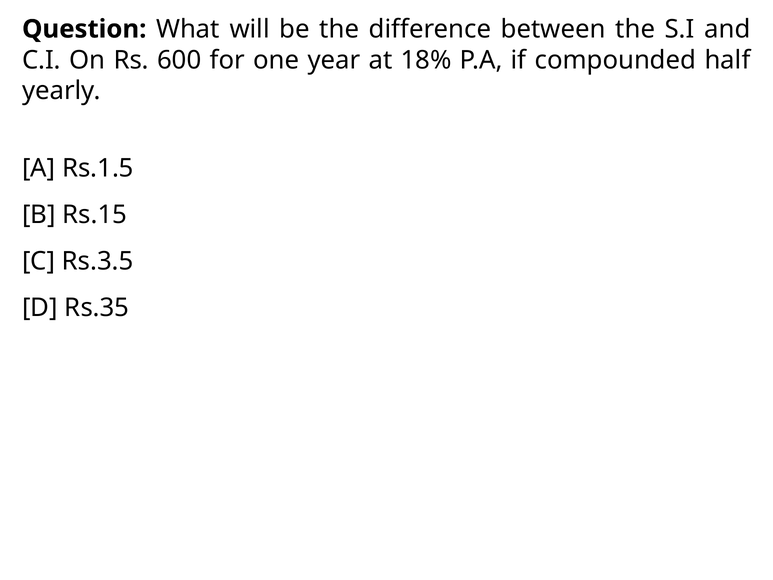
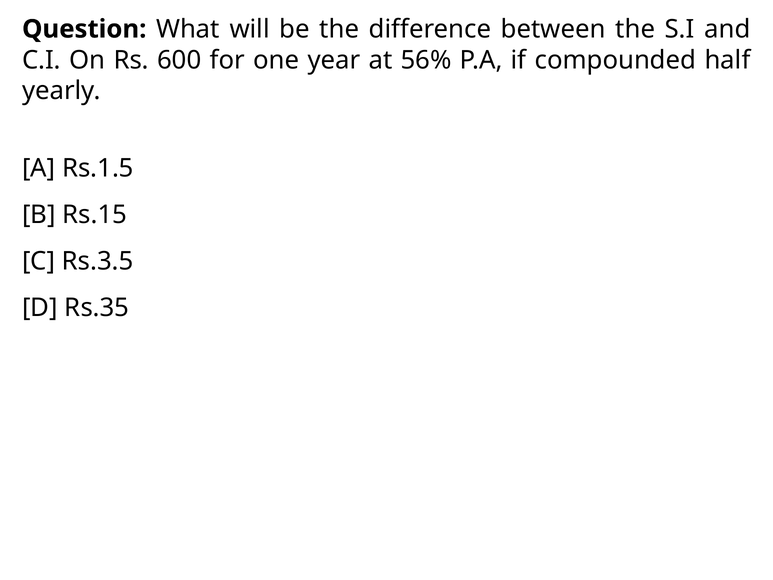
18%: 18% -> 56%
